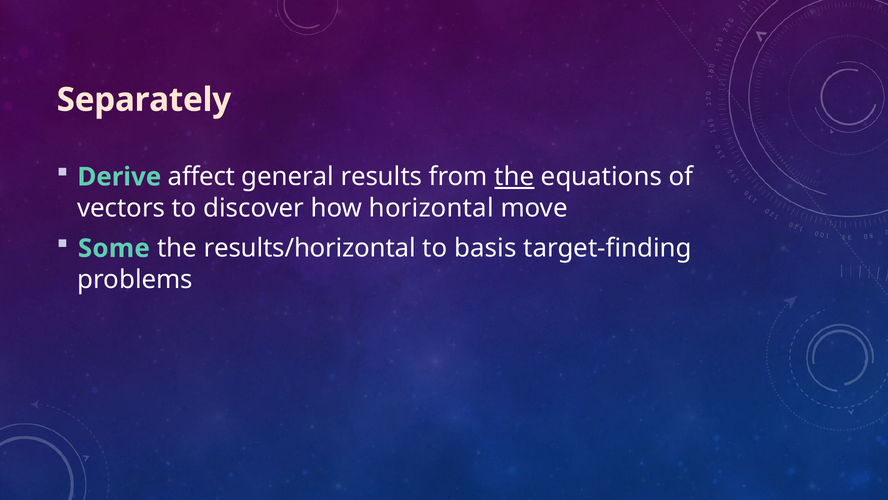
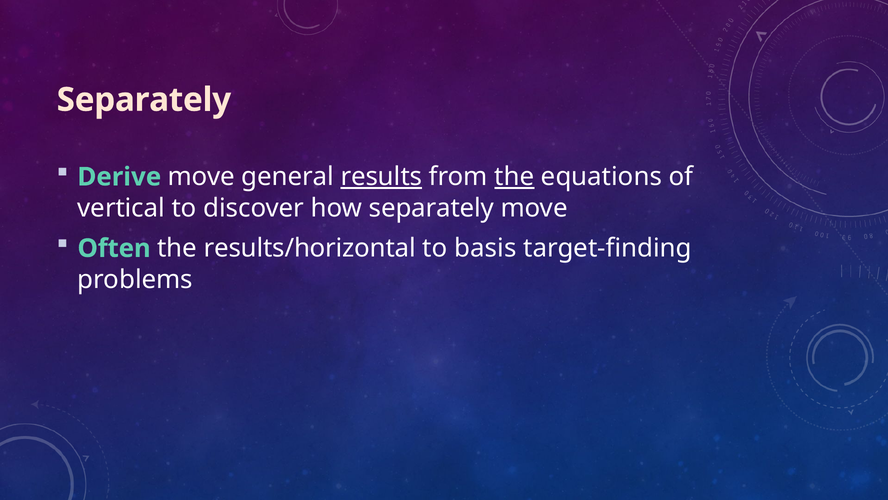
Derive affect: affect -> move
results underline: none -> present
vectors: vectors -> vertical
how horizontal: horizontal -> separately
Some: Some -> Often
